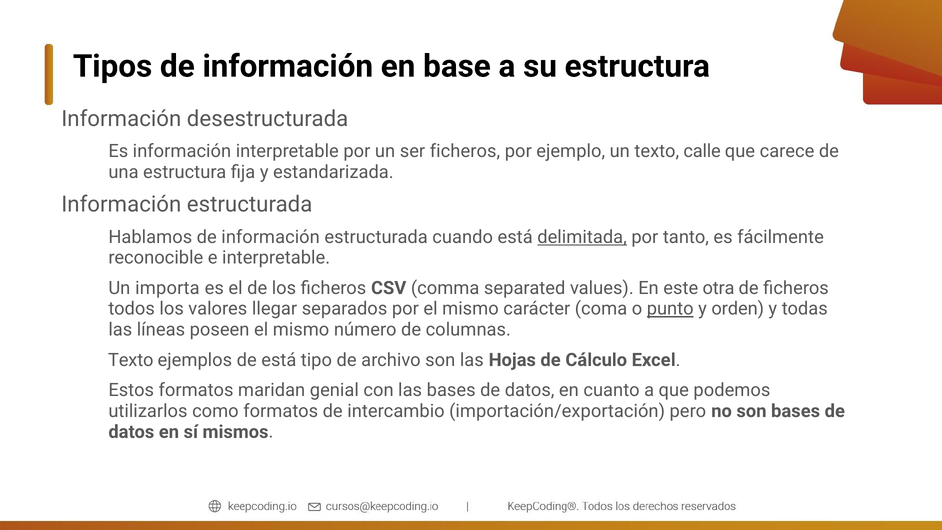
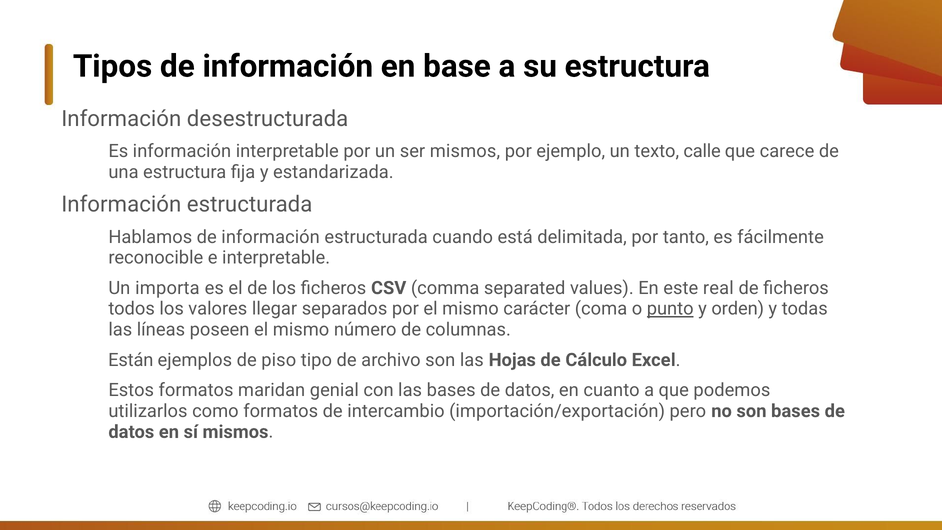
ser ficheros: ficheros -> mismos
delimitada underline: present -> none
otra: otra -> real
Texto at (131, 360): Texto -> Están
de está: está -> piso
